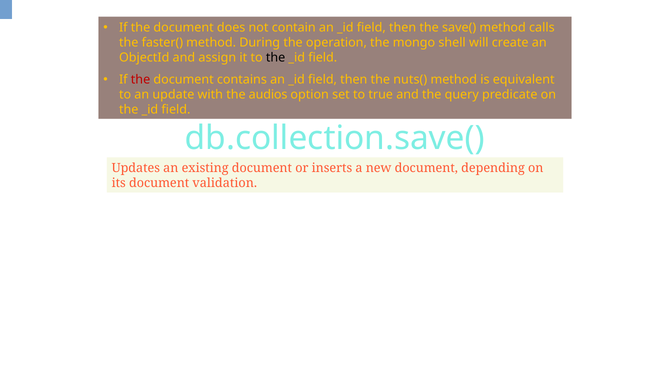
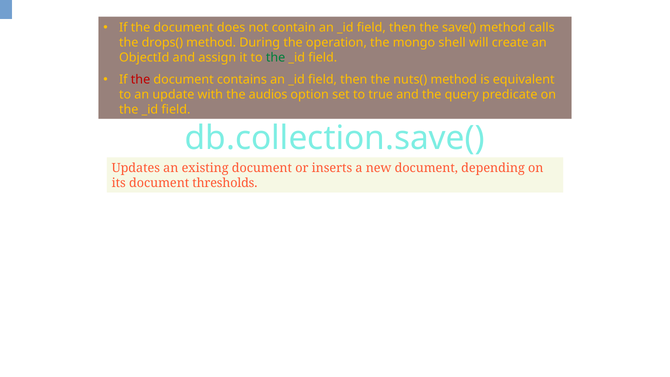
faster(: faster( -> drops(
the at (276, 58) colour: black -> green
validation: validation -> thresholds
